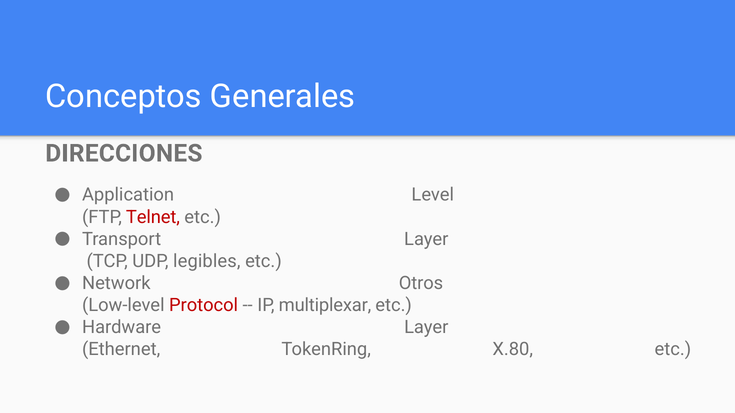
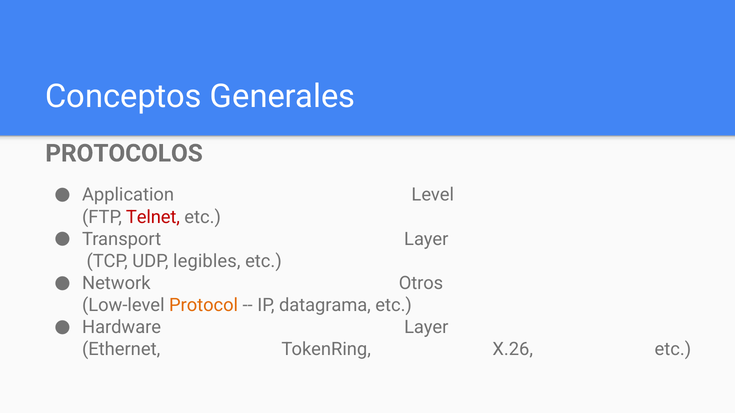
DIRECCIONES: DIRECCIONES -> PROTOCOLOS
Protocol colour: red -> orange
multiplexar: multiplexar -> datagrama
X.80: X.80 -> X.26
